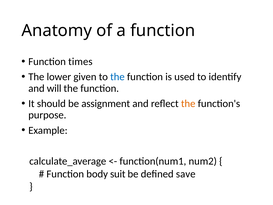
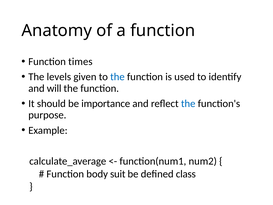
lower: lower -> levels
assignment: assignment -> importance
the at (188, 103) colour: orange -> blue
save: save -> class
